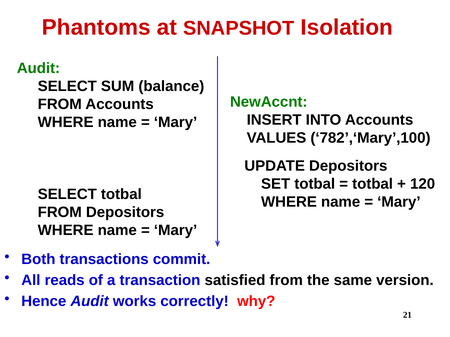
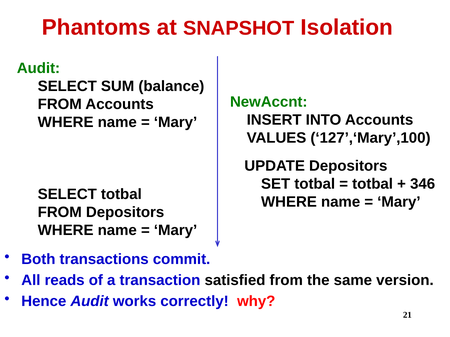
782’,‘Mary’,100: 782’,‘Mary’,100 -> 127’,‘Mary’,100
120: 120 -> 346
